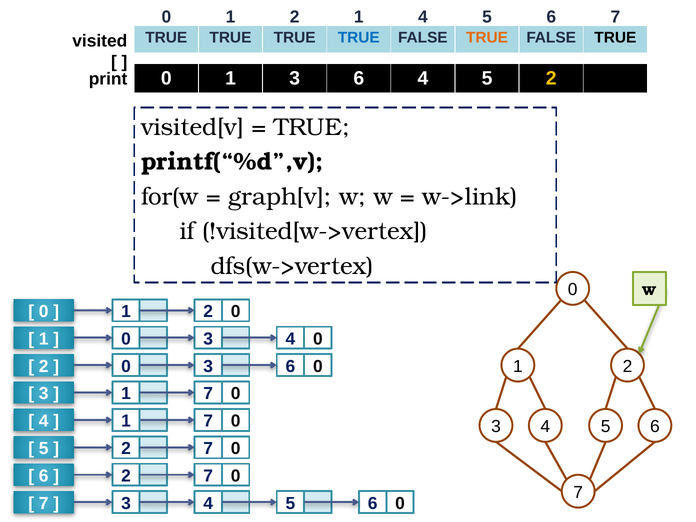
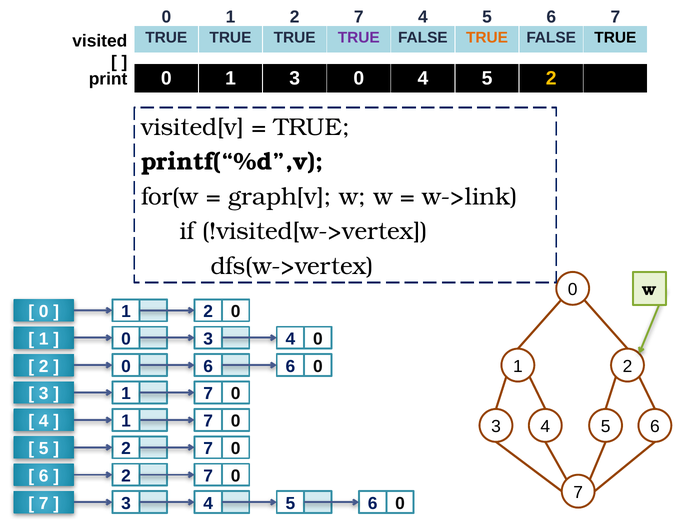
1 2 1: 1 -> 7
TRUE at (359, 38) colour: blue -> purple
1 3 6: 6 -> 0
3 at (208, 366): 3 -> 6
